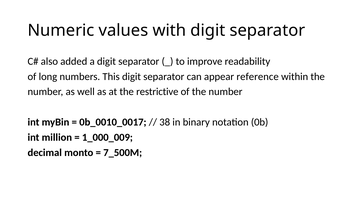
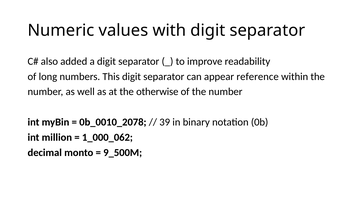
restrictive: restrictive -> otherwise
0b_0010_0017: 0b_0010_0017 -> 0b_0010_2078
38: 38 -> 39
1_000_009: 1_000_009 -> 1_000_062
7_500M: 7_500M -> 9_500M
